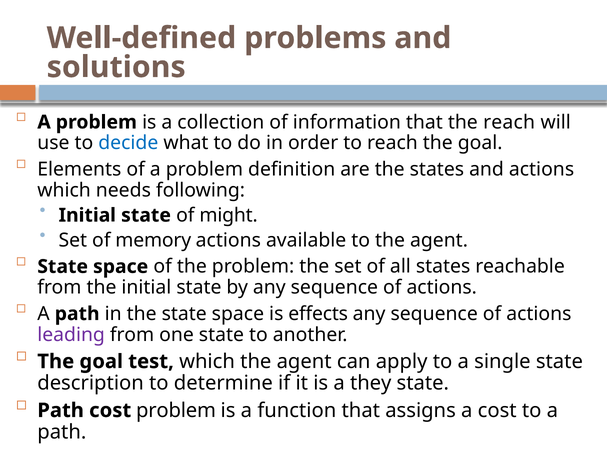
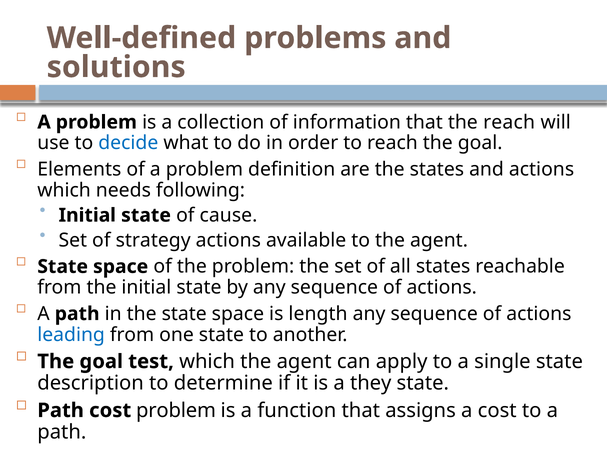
might: might -> cause
memory: memory -> strategy
effects: effects -> length
leading colour: purple -> blue
